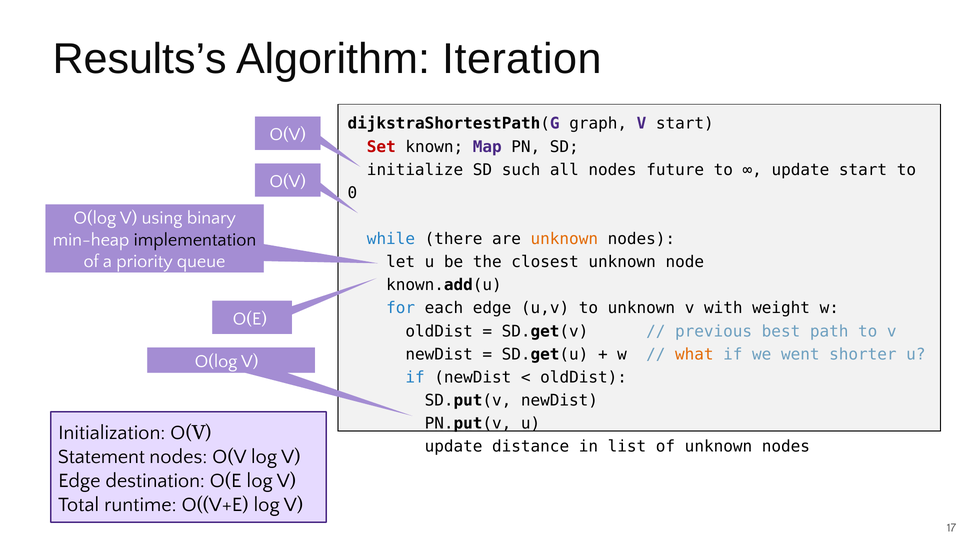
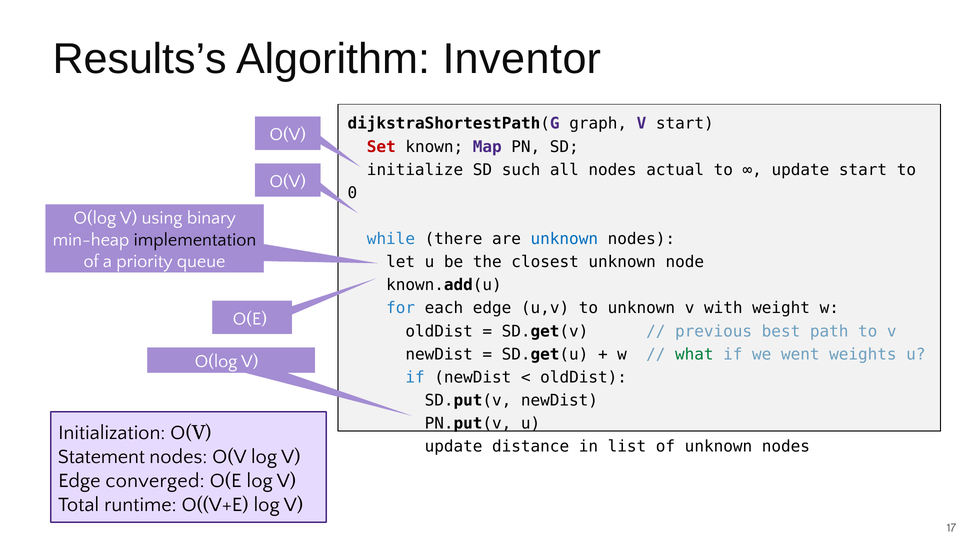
Iteration: Iteration -> Inventor
future: future -> actual
unknown at (564, 239) colour: orange -> blue
what colour: orange -> green
shorter: shorter -> weights
destination: destination -> converged
